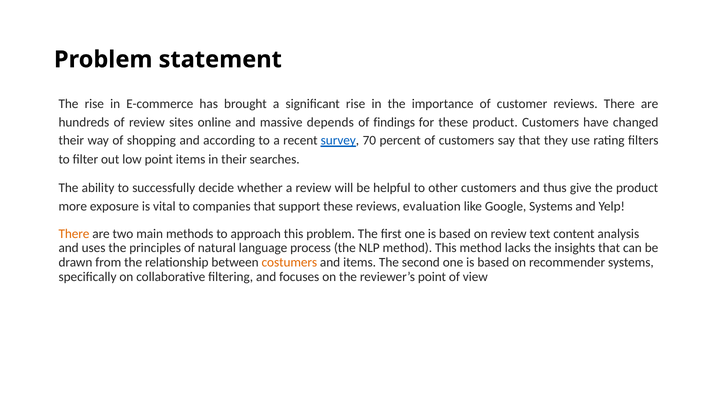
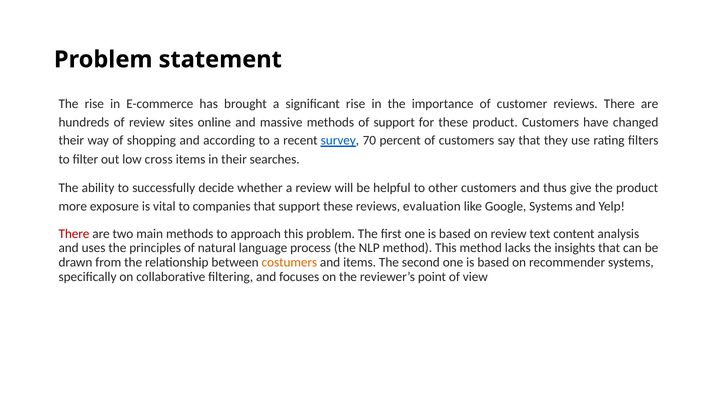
massive depends: depends -> methods
of findings: findings -> support
low point: point -> cross
There at (74, 234) colour: orange -> red
